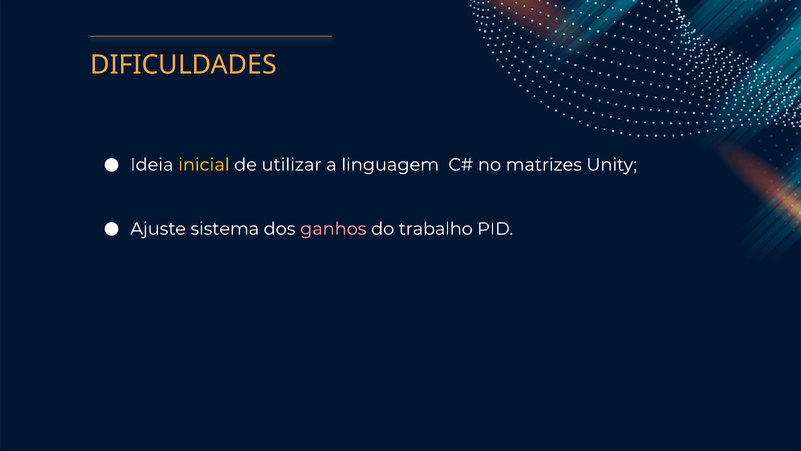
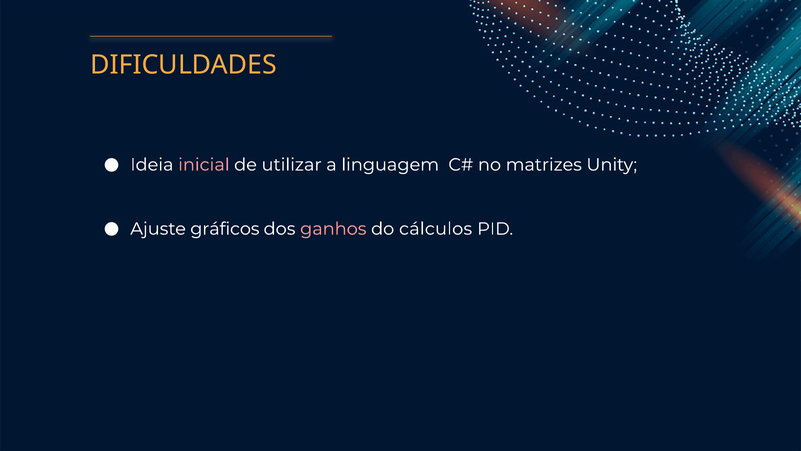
inicial colour: yellow -> pink
sistema: sistema -> gráficos
trabalho: trabalho -> cálculos
